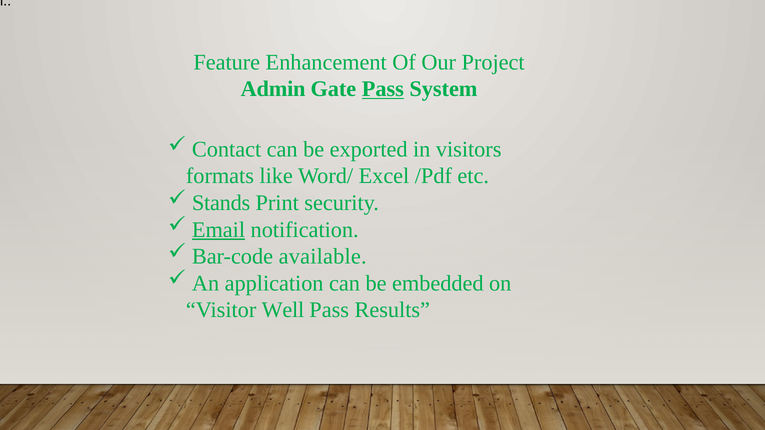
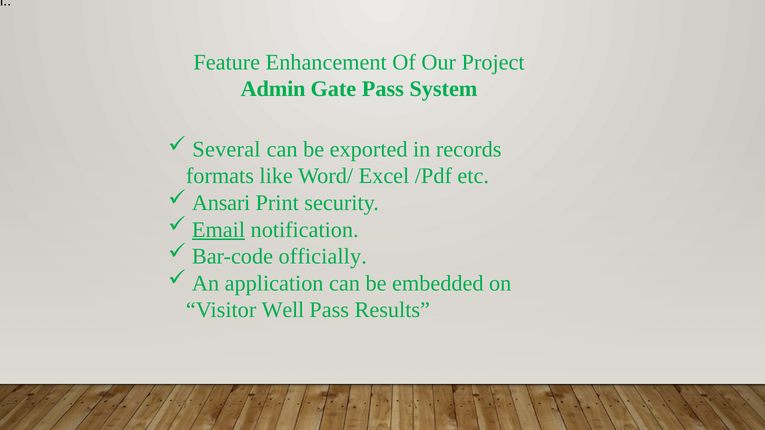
Pass at (383, 89) underline: present -> none
Contact: Contact -> Several
visitors: visitors -> records
Stands: Stands -> Ansari
available: available -> officially
